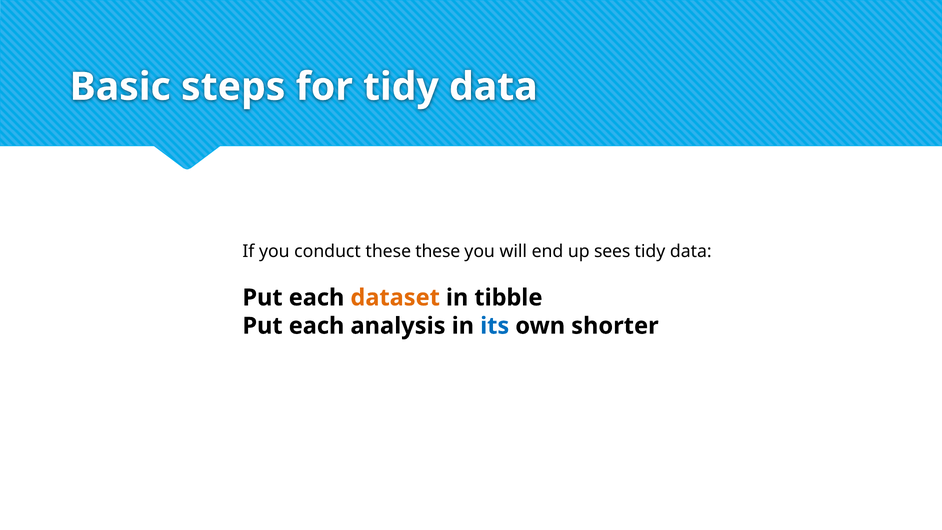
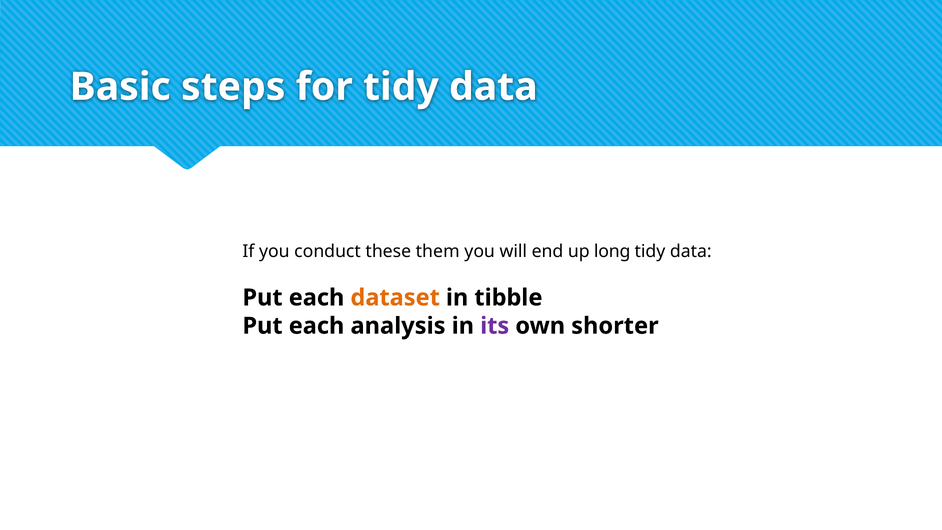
these these: these -> them
sees: sees -> long
its colour: blue -> purple
